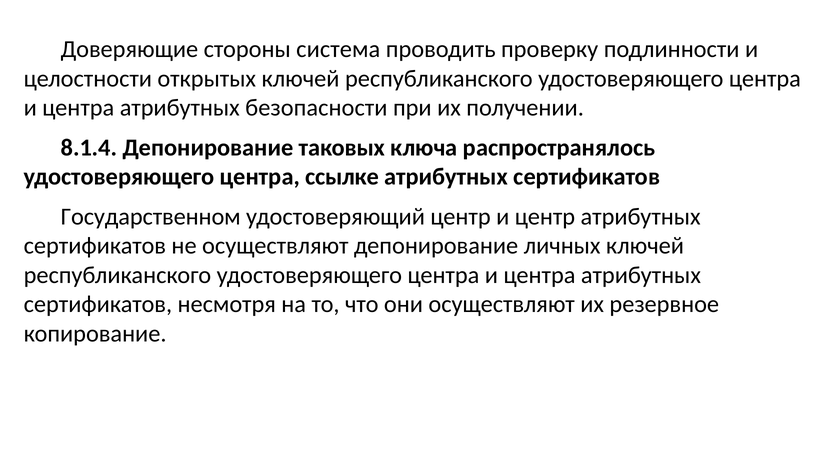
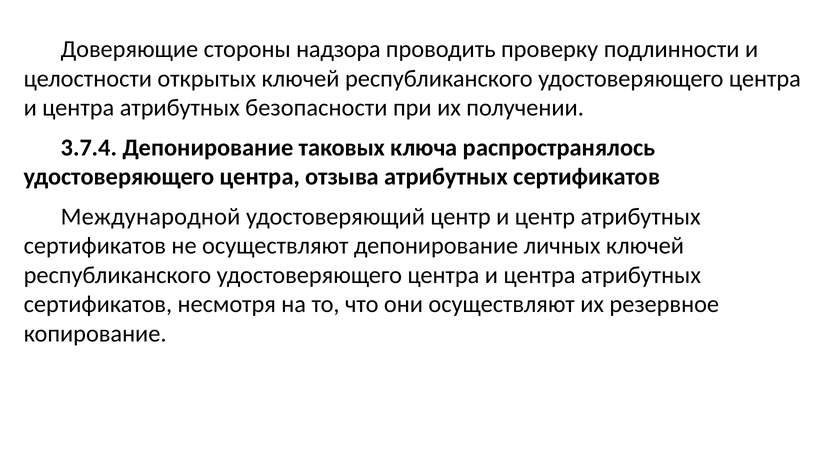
система: система -> надзора
8.1.4: 8.1.4 -> 3.7.4
ссылке: ссылке -> отзыва
Государственном: Государственном -> Международной
